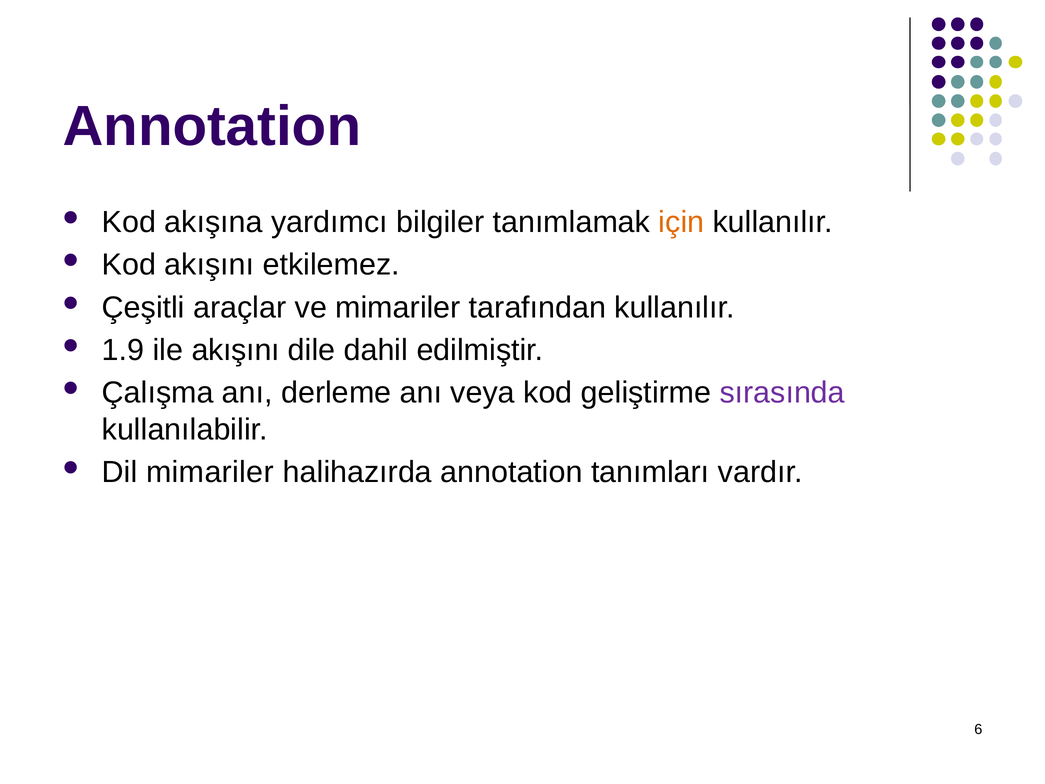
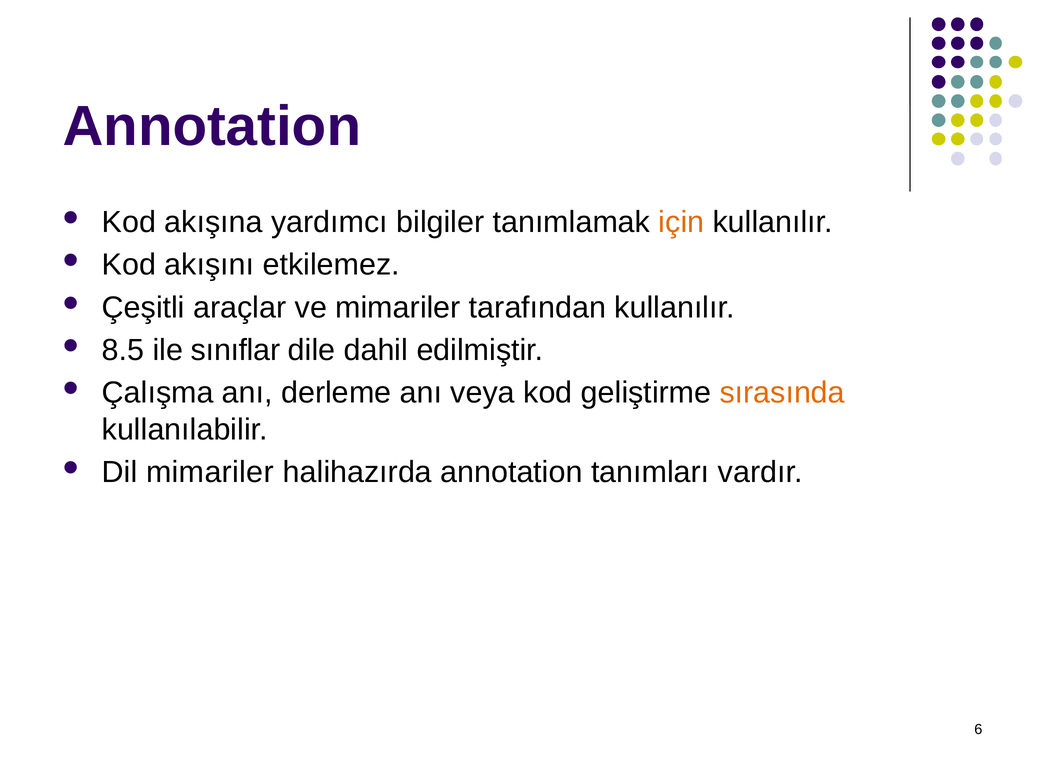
1.9: 1.9 -> 8.5
ile akışını: akışını -> sınıflar
sırasında colour: purple -> orange
